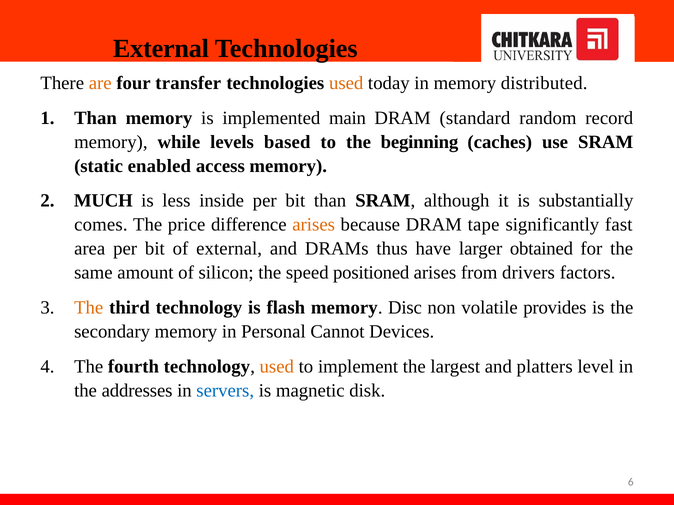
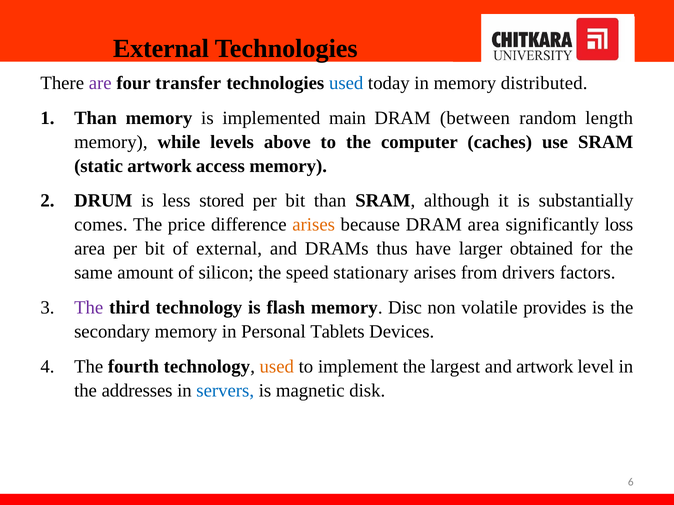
are colour: orange -> purple
used at (346, 83) colour: orange -> blue
standard: standard -> between
record: record -> length
based: based -> above
beginning: beginning -> computer
static enabled: enabled -> artwork
MUCH: MUCH -> DRUM
inside: inside -> stored
DRAM tape: tape -> area
fast: fast -> loss
positioned: positioned -> stationary
The at (89, 308) colour: orange -> purple
Cannot: Cannot -> Tablets
and platters: platters -> artwork
